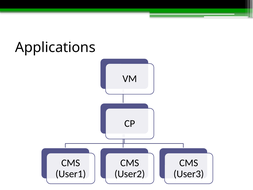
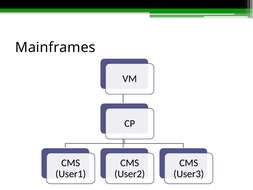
Applications: Applications -> Mainframes
